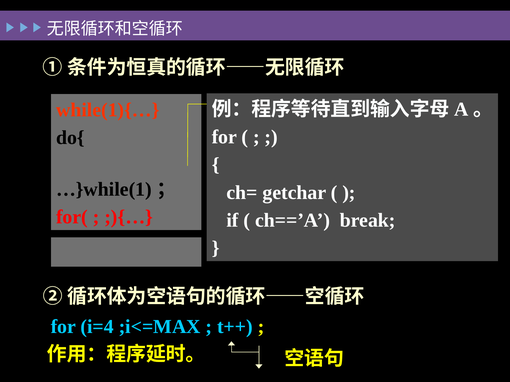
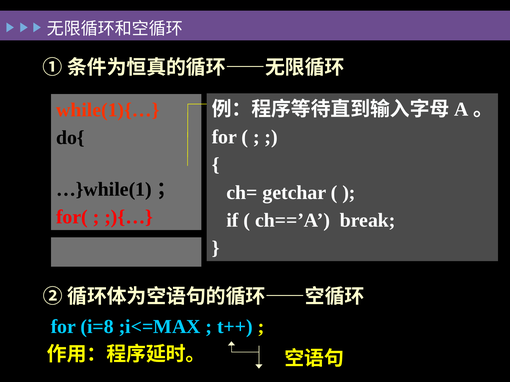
i=4: i=4 -> i=8
